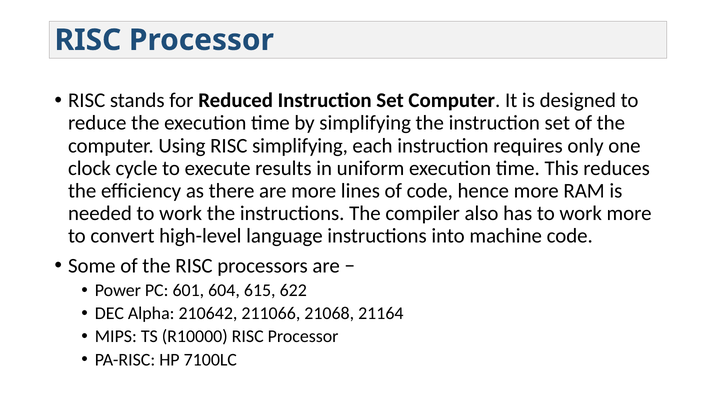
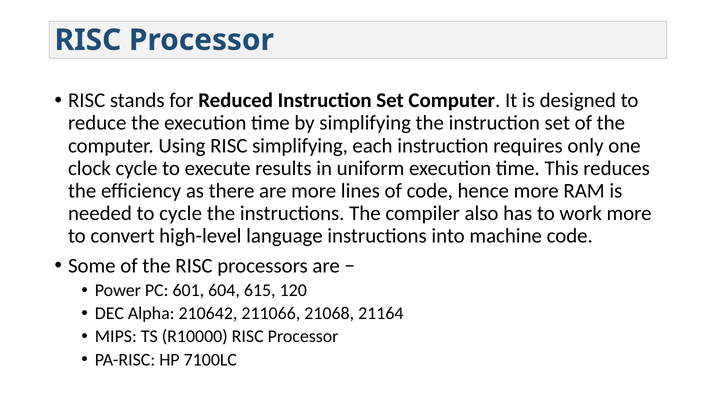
needed to work: work -> cycle
622: 622 -> 120
